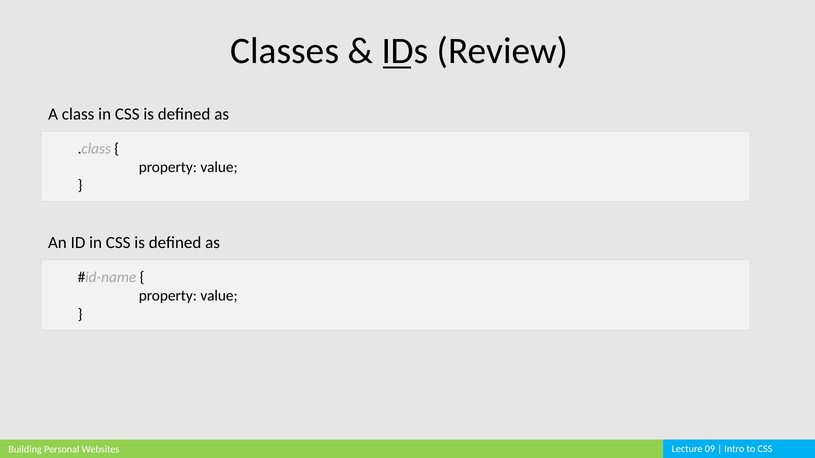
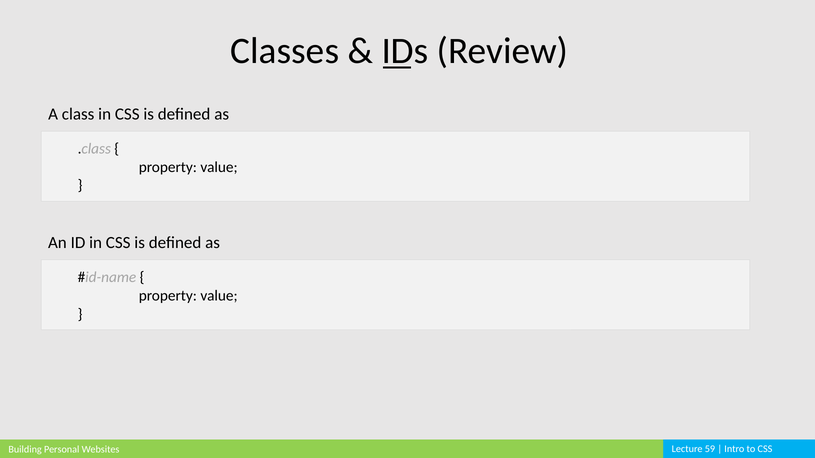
09: 09 -> 59
